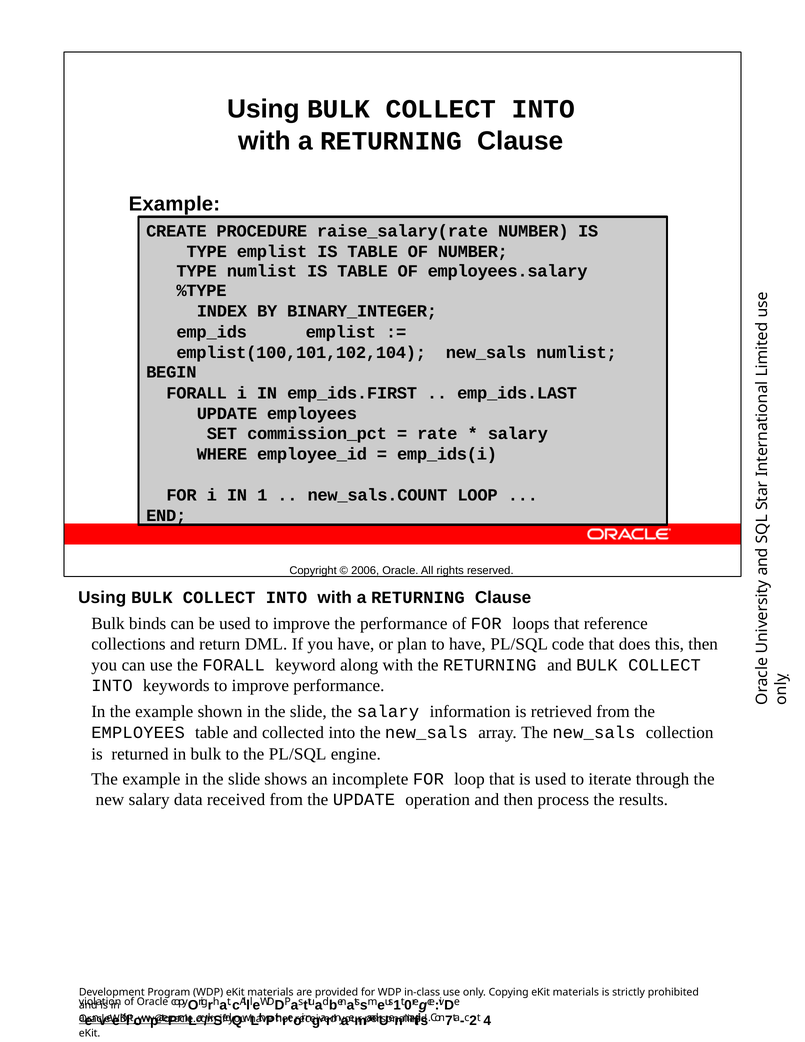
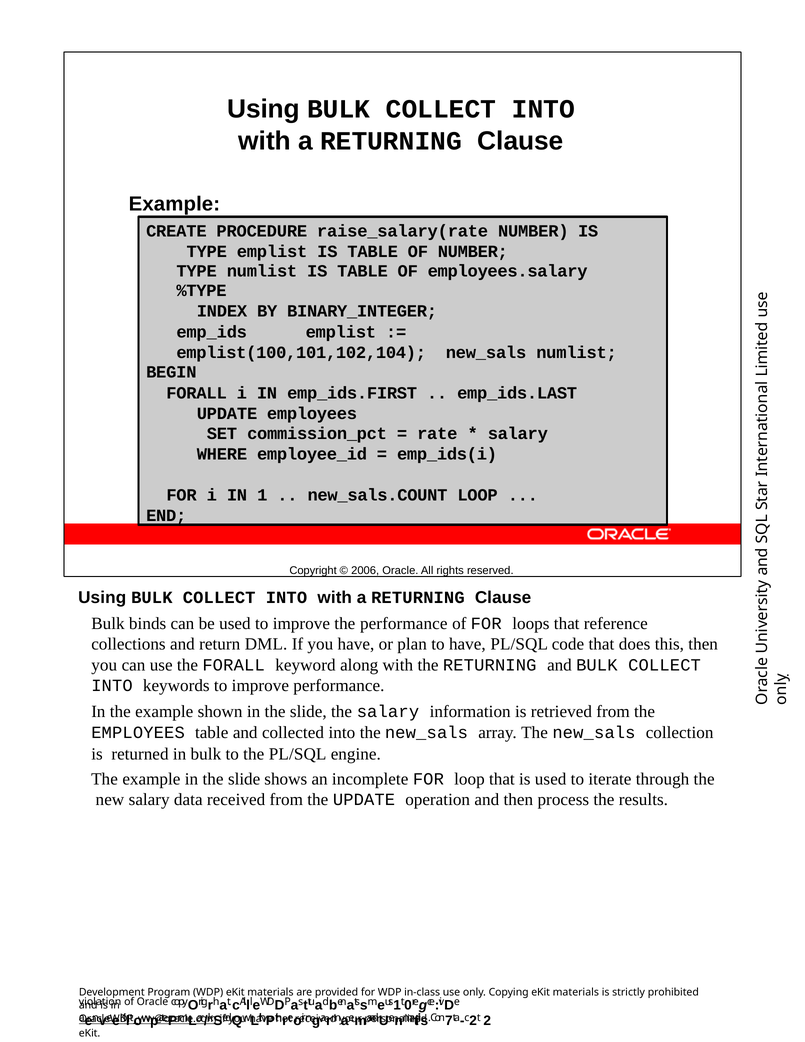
4: 4 -> 2
